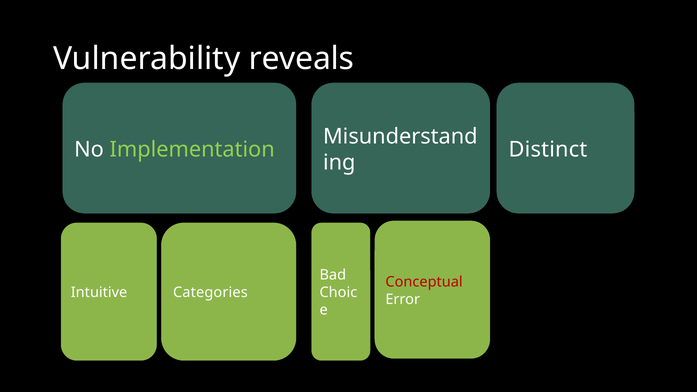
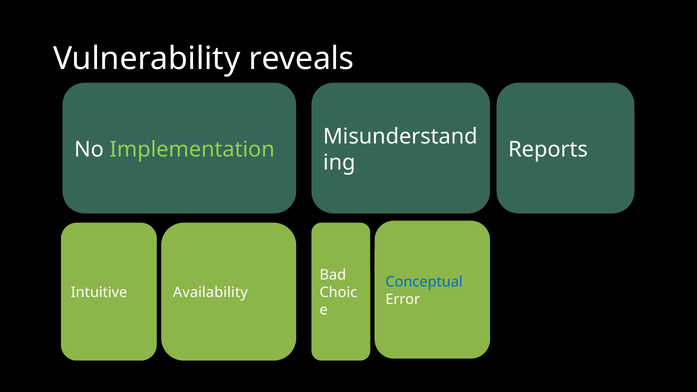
Distinct: Distinct -> Reports
Conceptual colour: red -> blue
Categories: Categories -> Availability
